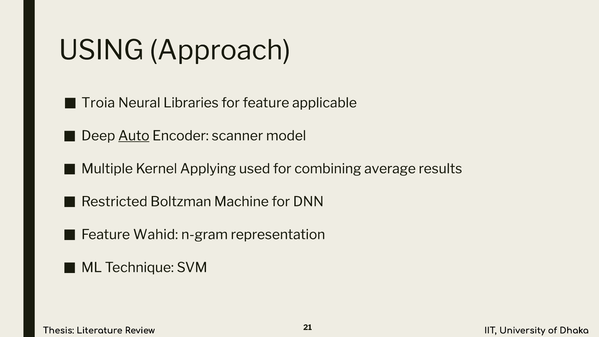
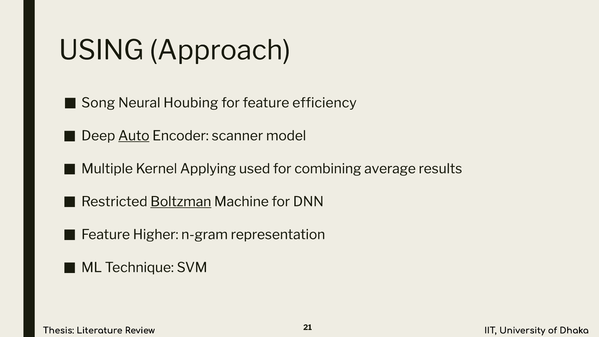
Troia: Troia -> Song
Libraries: Libraries -> Houbing
applicable: applicable -> efficiency
Boltzman underline: none -> present
Wahid: Wahid -> Higher
